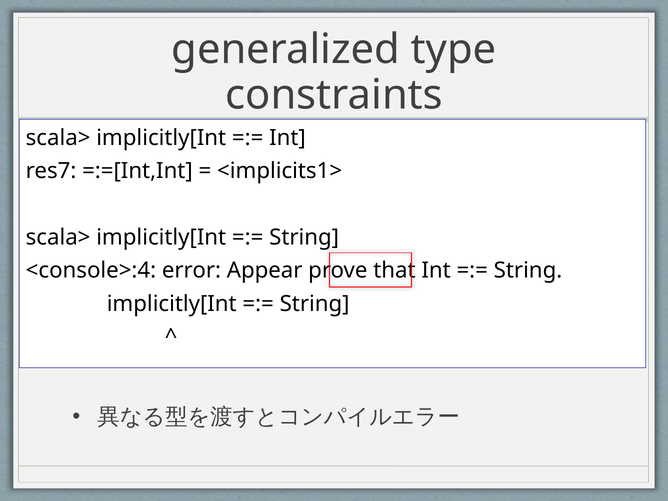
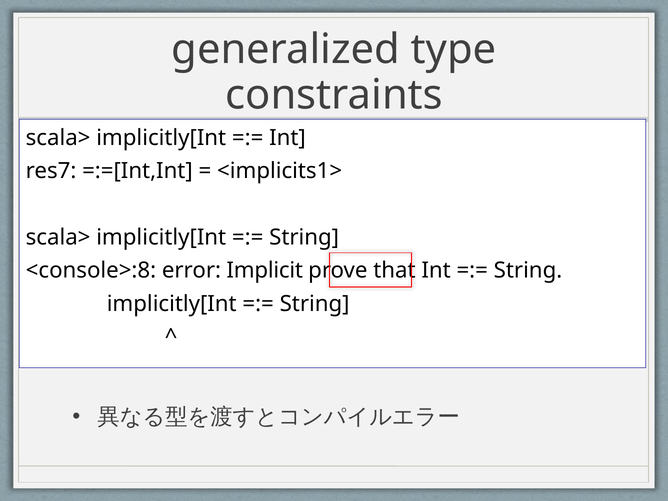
<console>:4: <console>:4 -> <console>:8
Appear: Appear -> Implicit
